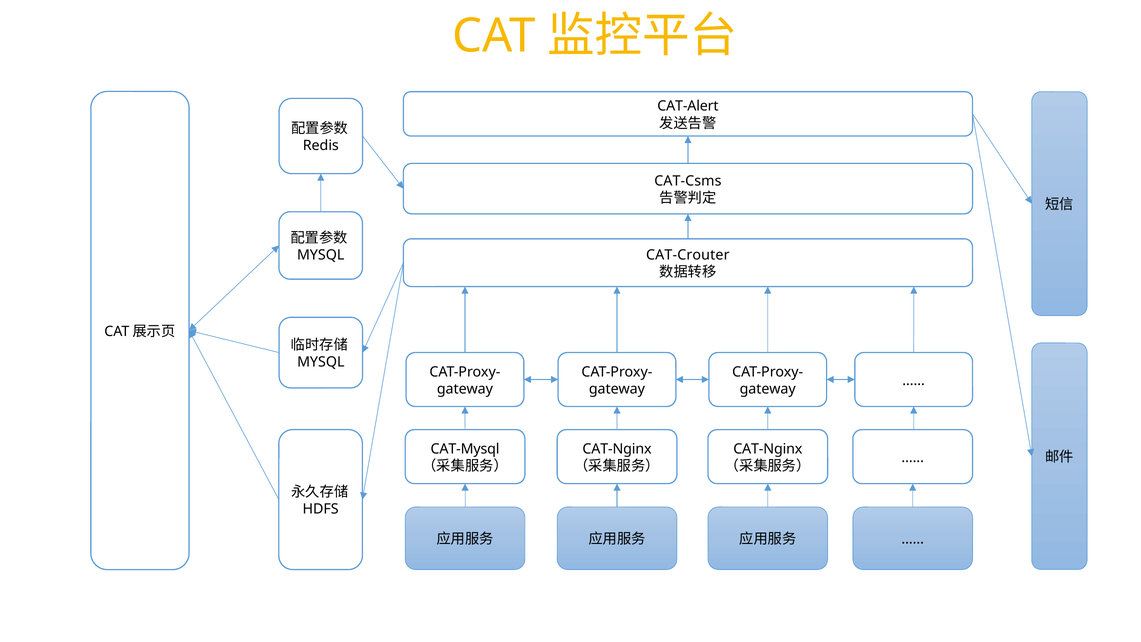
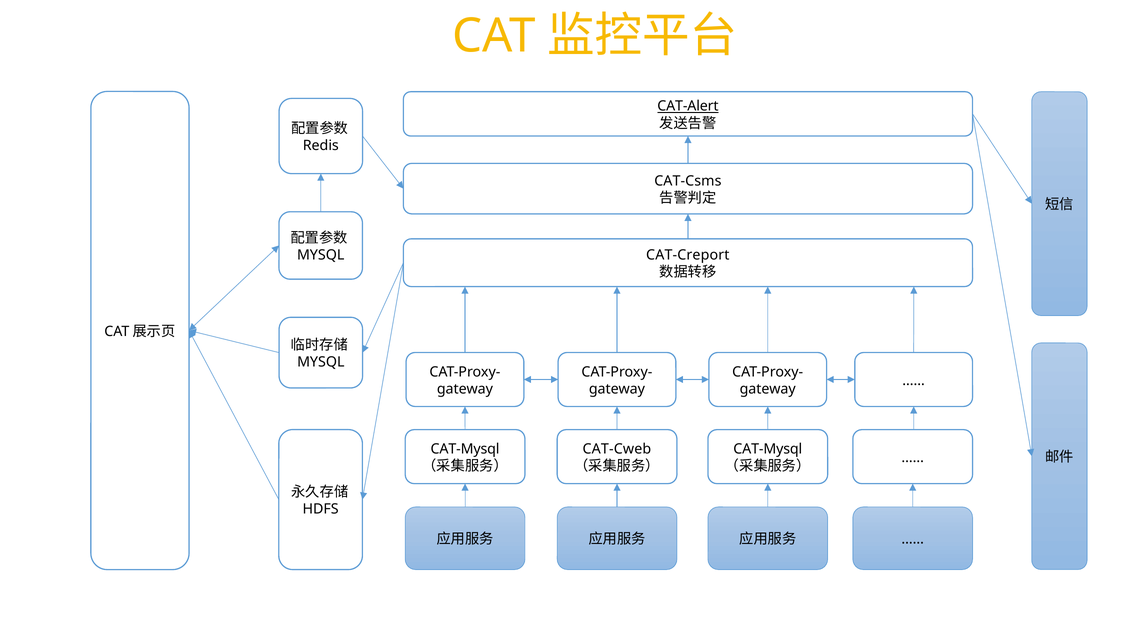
CAT-Alert underline: none -> present
CAT-Crouter: CAT-Crouter -> CAT-Creport
CAT-Nginx at (617, 449): CAT-Nginx -> CAT-Cweb
CAT-Nginx at (768, 449): CAT-Nginx -> CAT-Mysql
